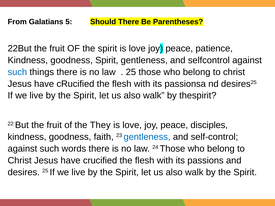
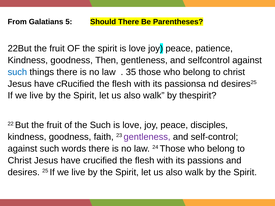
goodness Spirit: Spirit -> Then
25 at (131, 72): 25 -> 35
the They: They -> Such
gentleness at (147, 137) colour: blue -> purple
